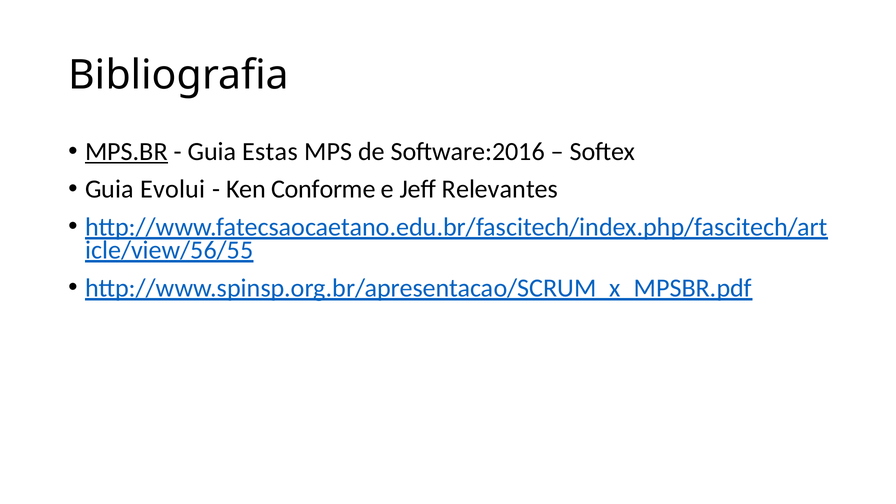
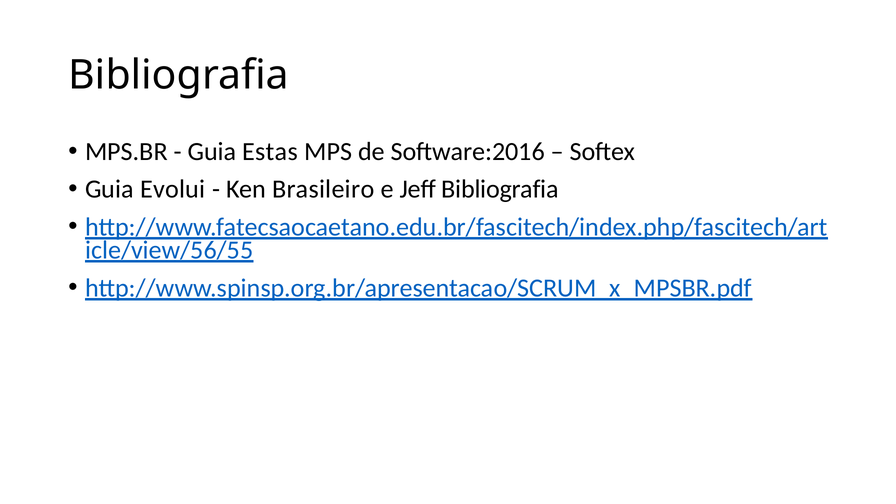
MPS.BR underline: present -> none
Conforme: Conforme -> Brasileiro
Jeff Relevantes: Relevantes -> Bibliografia
